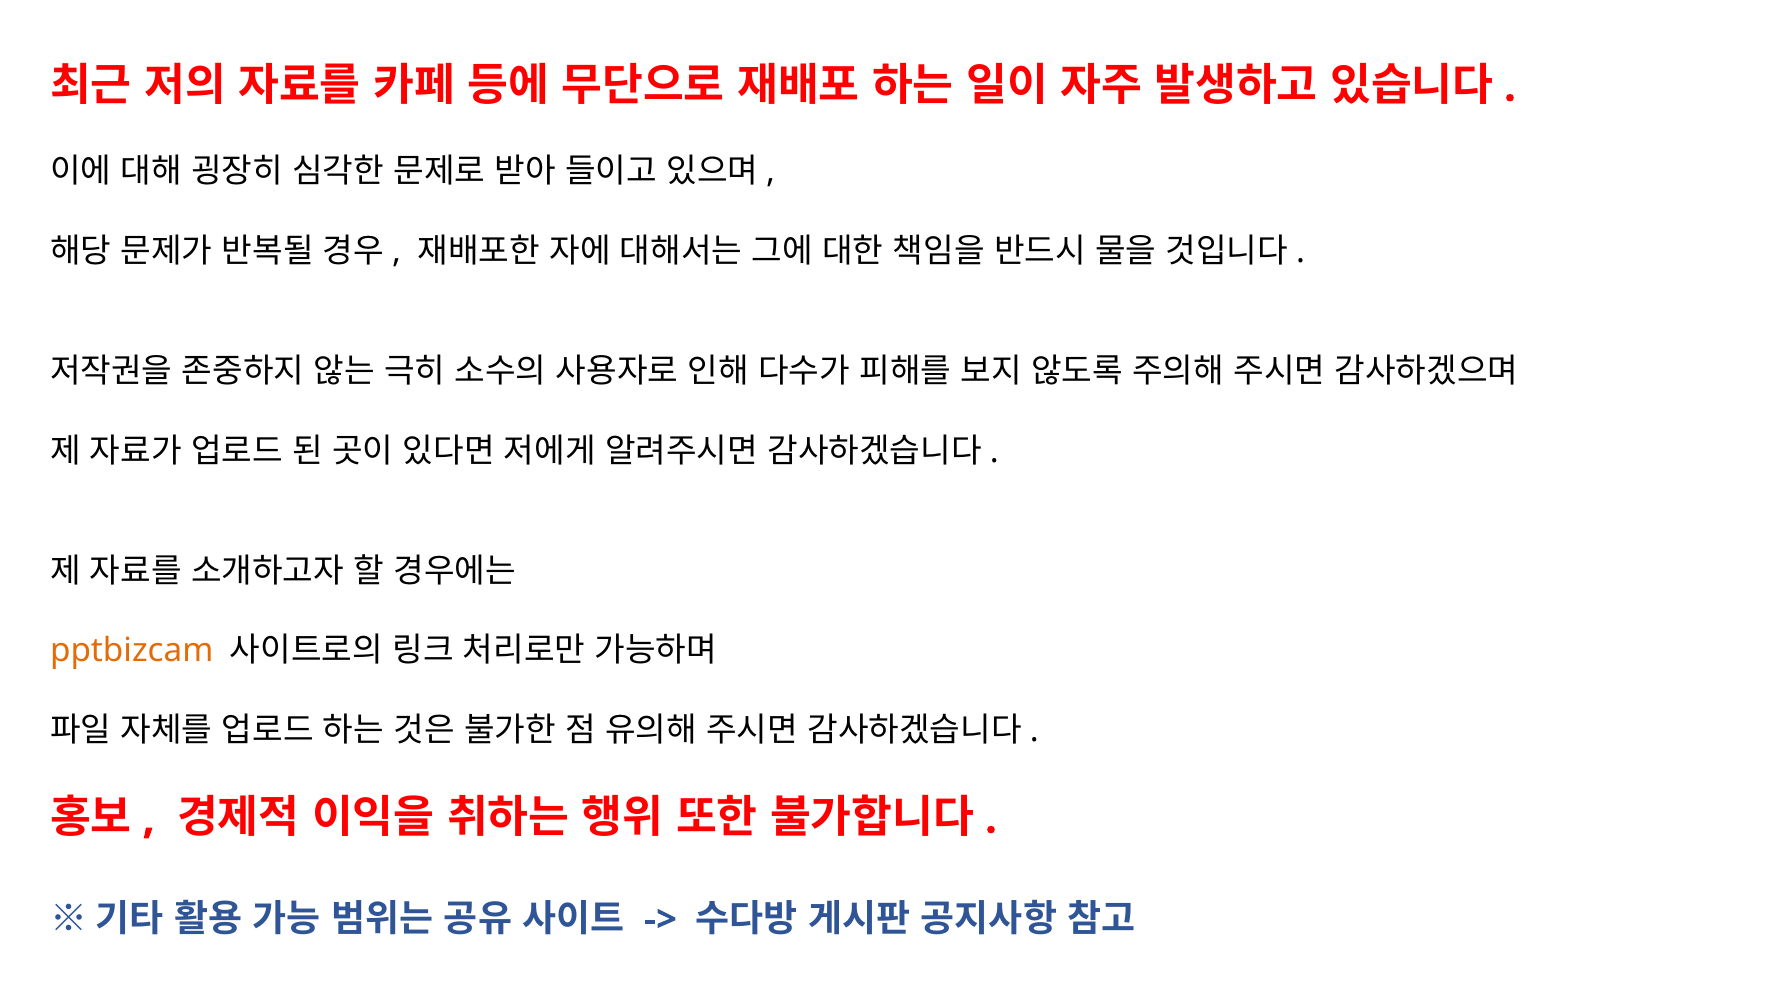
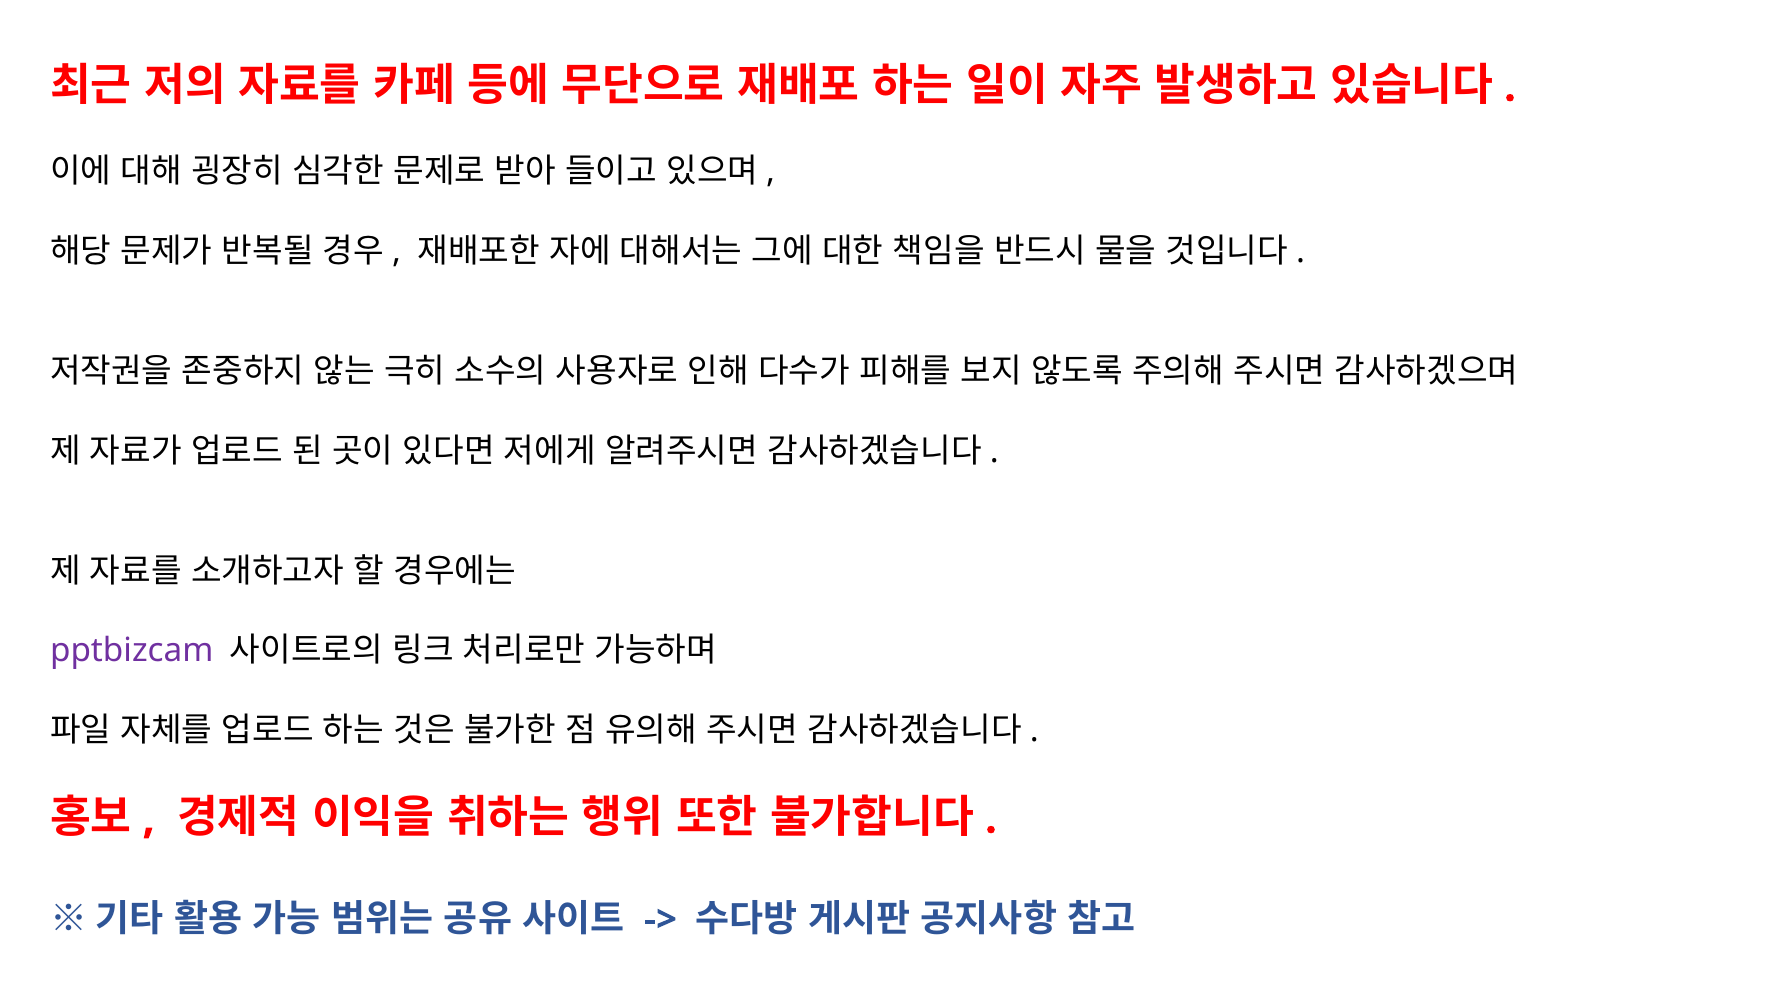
pptbizcam colour: orange -> purple
